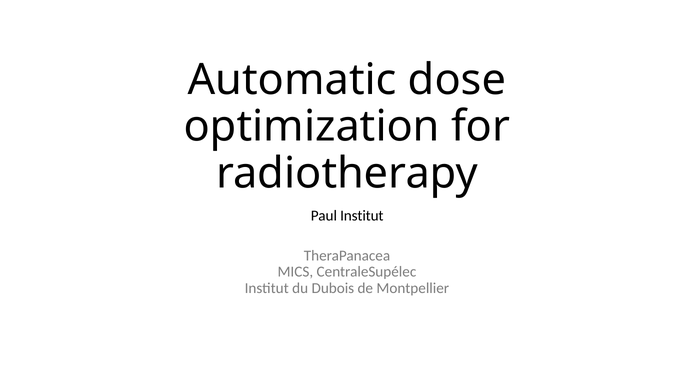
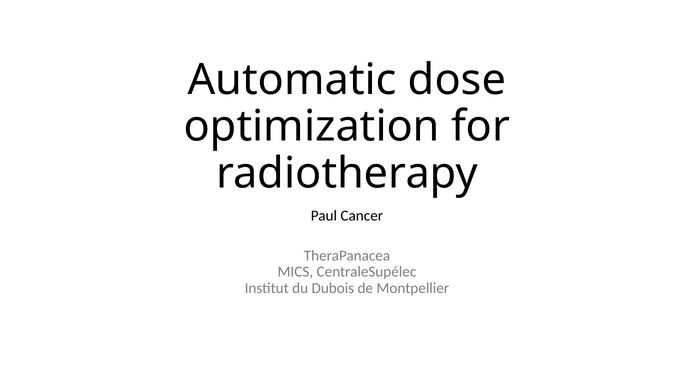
Paul Institut: Institut -> Cancer
